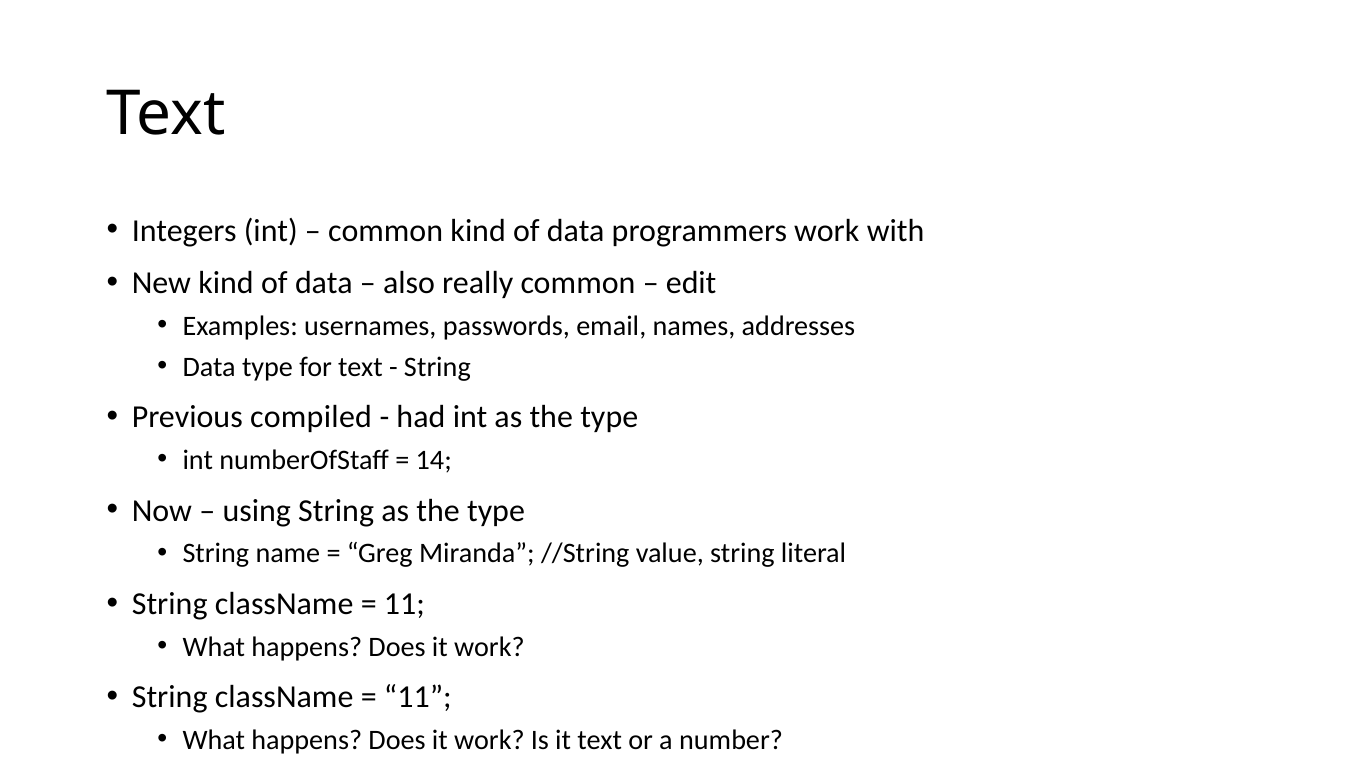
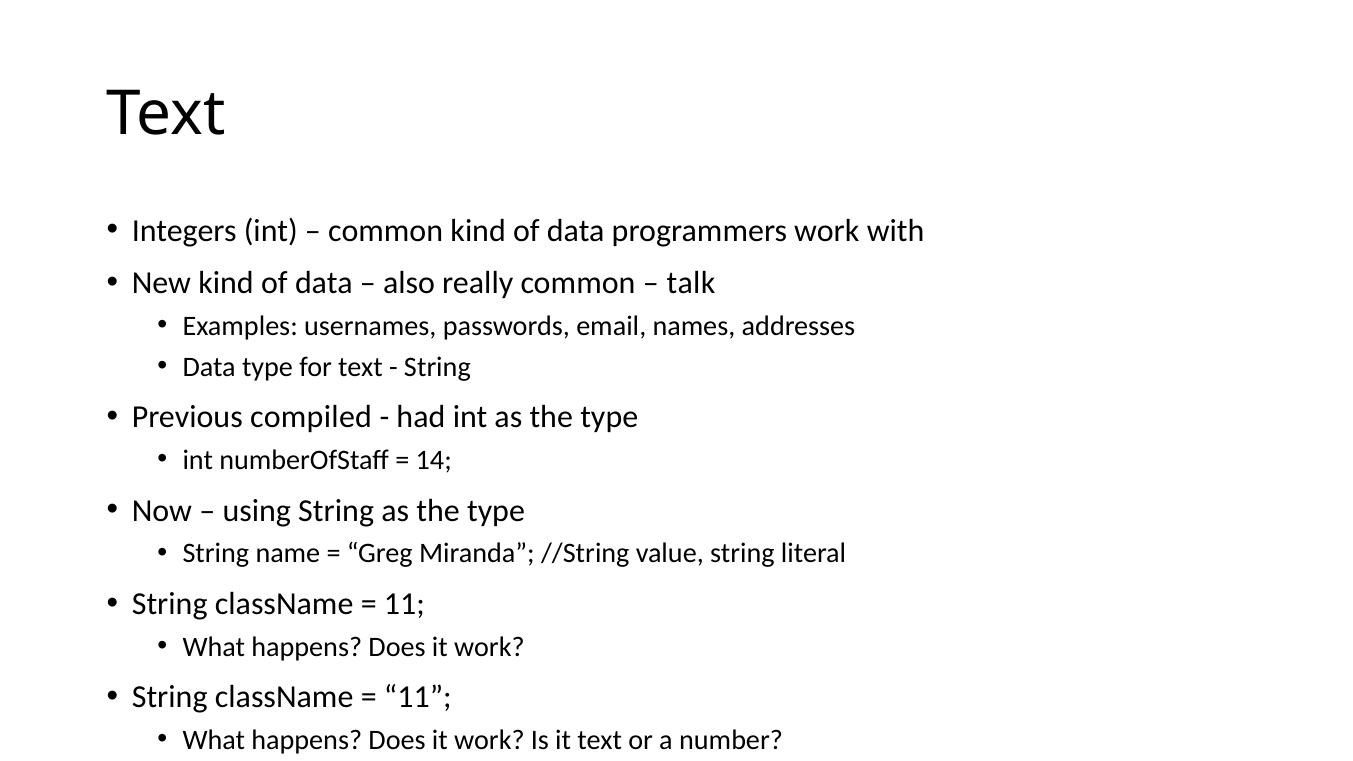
edit: edit -> talk
